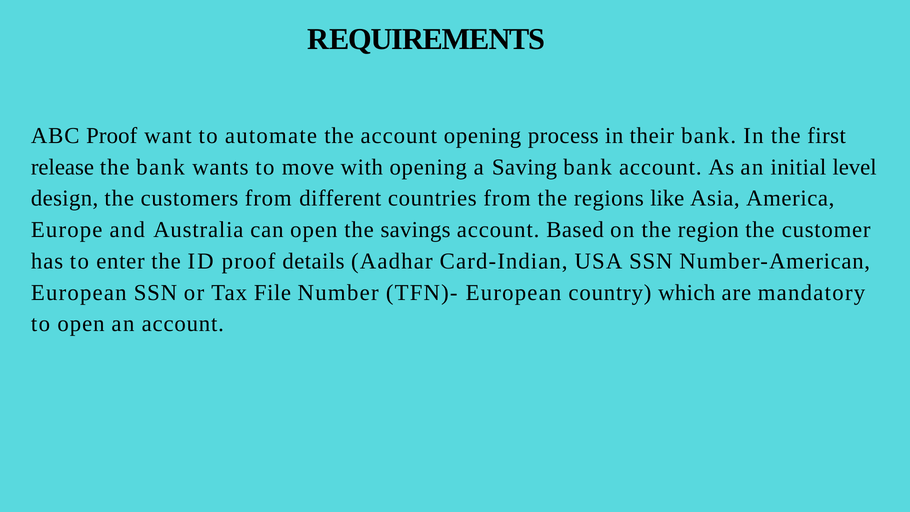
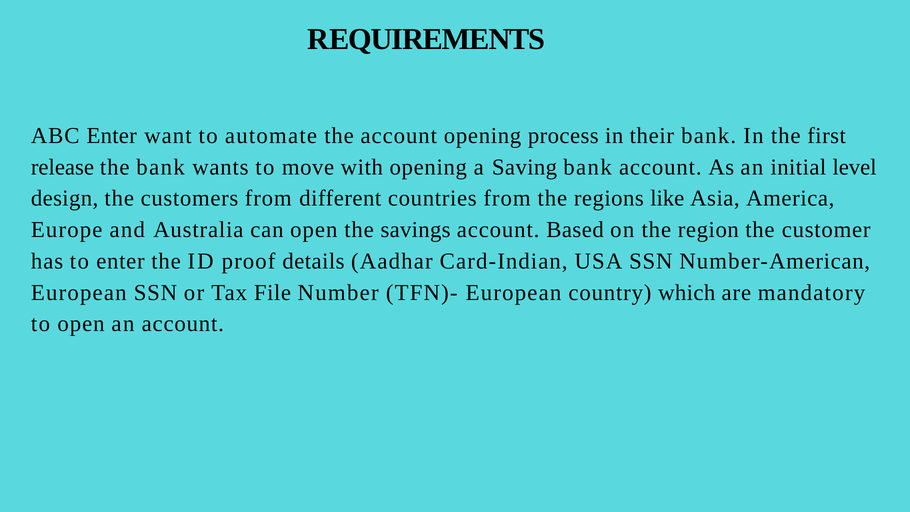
ABC Proof: Proof -> Enter
